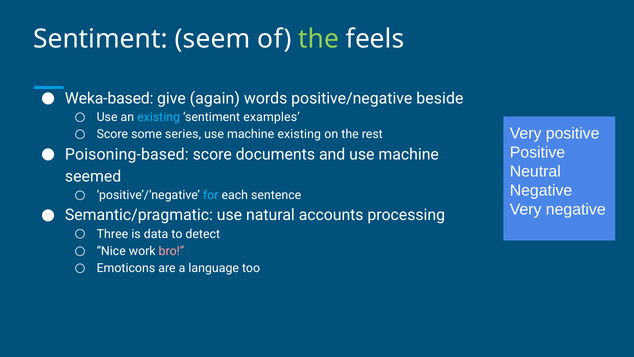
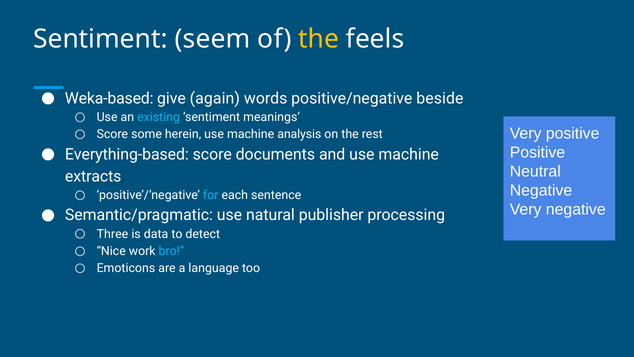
the at (319, 39) colour: light green -> yellow
examples: examples -> meanings
series: series -> herein
machine existing: existing -> analysis
Poisoning-based: Poisoning-based -> Everything-based
seemed: seemed -> extracts
accounts: accounts -> publisher
bro colour: pink -> light blue
